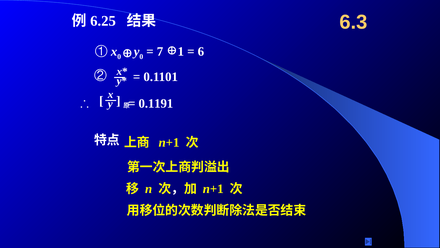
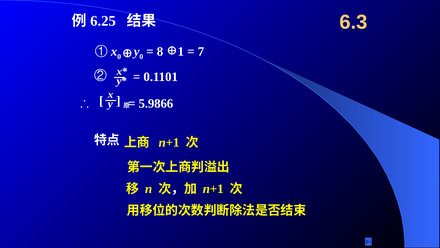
7: 7 -> 8
6: 6 -> 7
0.1191: 0.1191 -> 5.9866
